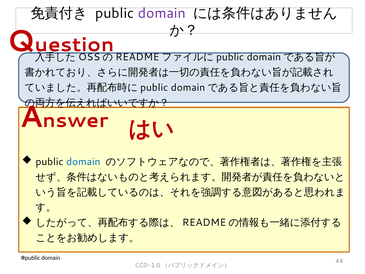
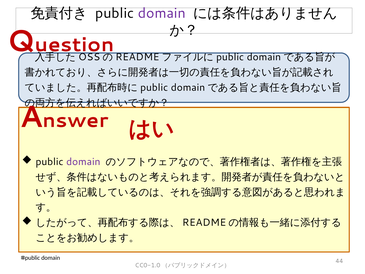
domain at (83, 162) colour: blue -> purple
